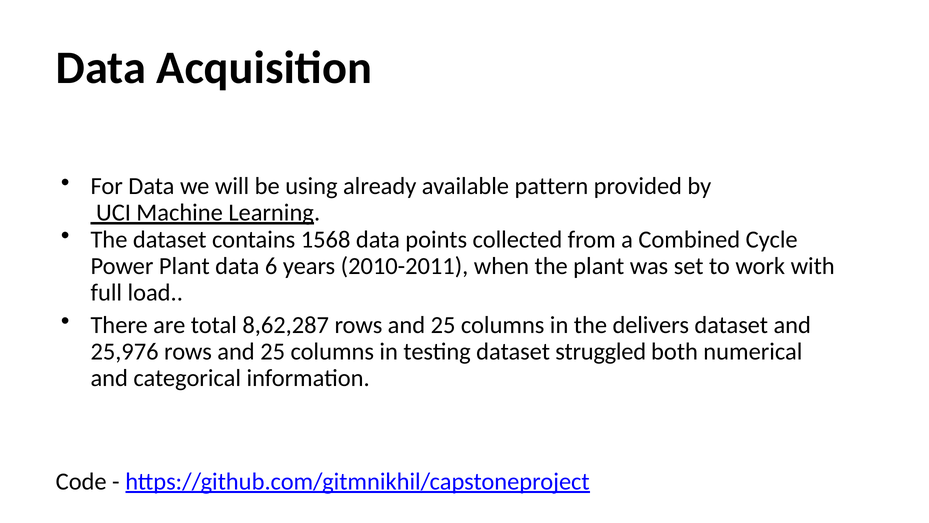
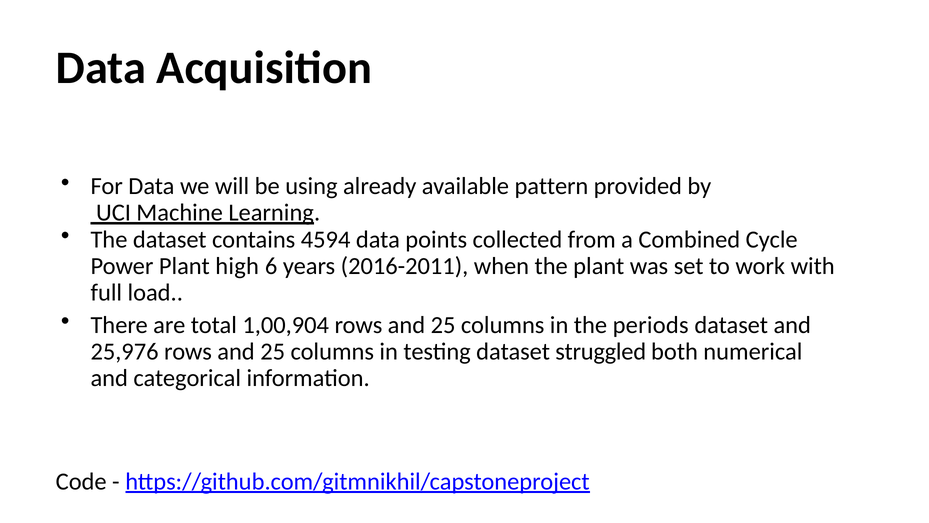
1568: 1568 -> 4594
Plant data: data -> high
2010-2011: 2010-2011 -> 2016-2011
8,62,287: 8,62,287 -> 1,00,904
delivers: delivers -> periods
